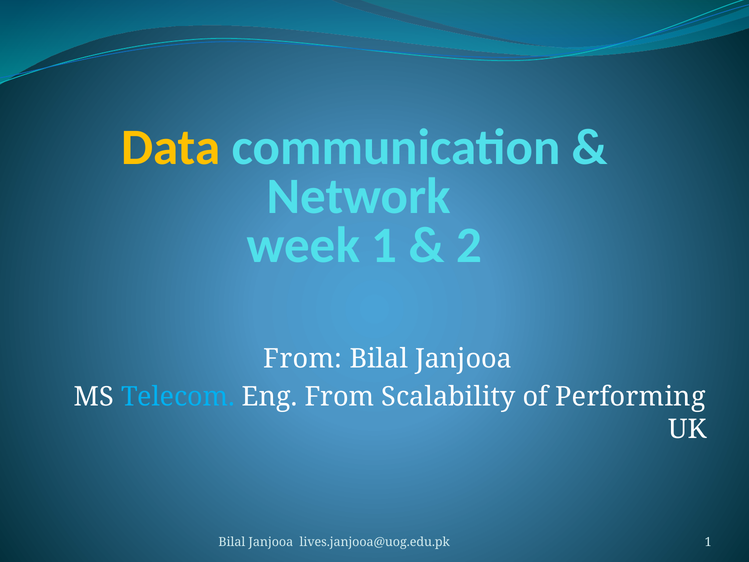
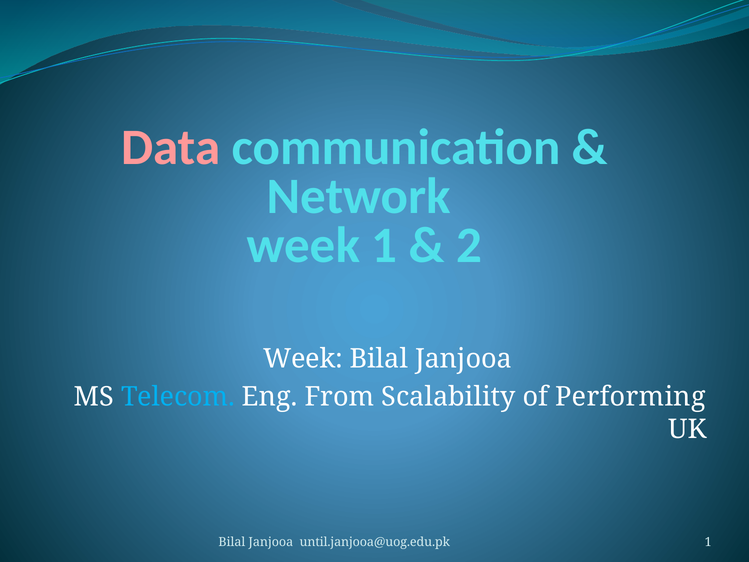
Data colour: yellow -> pink
From at (303, 359): From -> Week
lives.janjooa@uog.edu.pk: lives.janjooa@uog.edu.pk -> until.janjooa@uog.edu.pk
